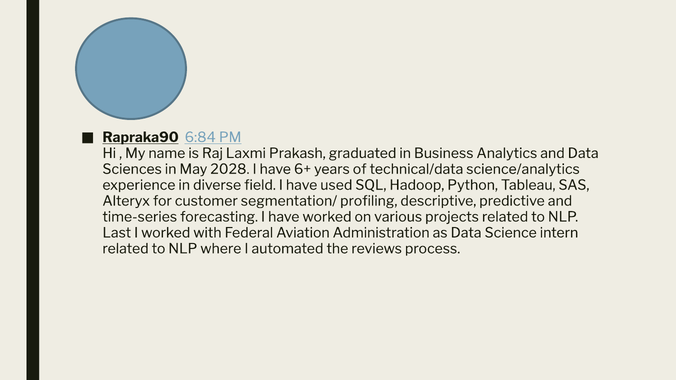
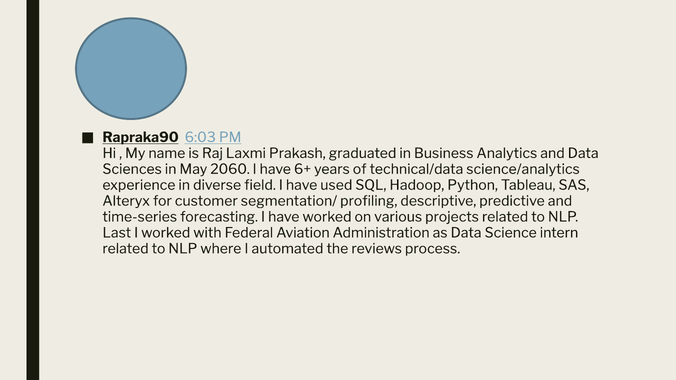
6:84: 6:84 -> 6:03
2028: 2028 -> 2060
